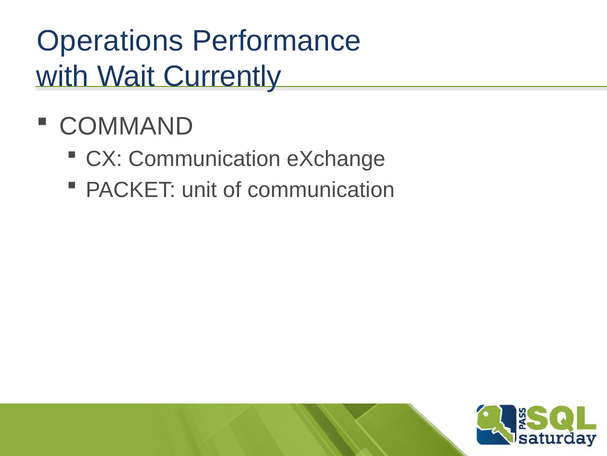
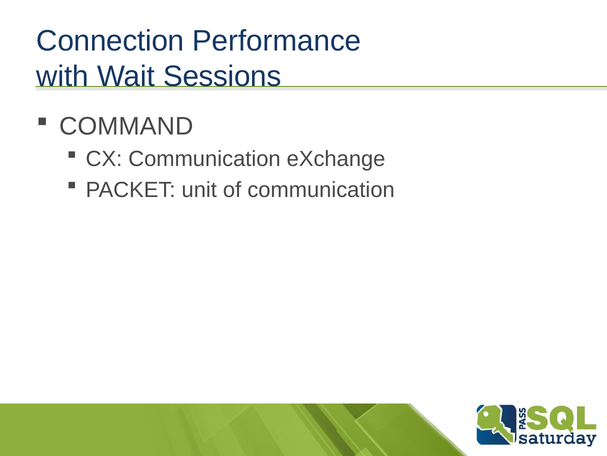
Operations: Operations -> Connection
Currently: Currently -> Sessions
